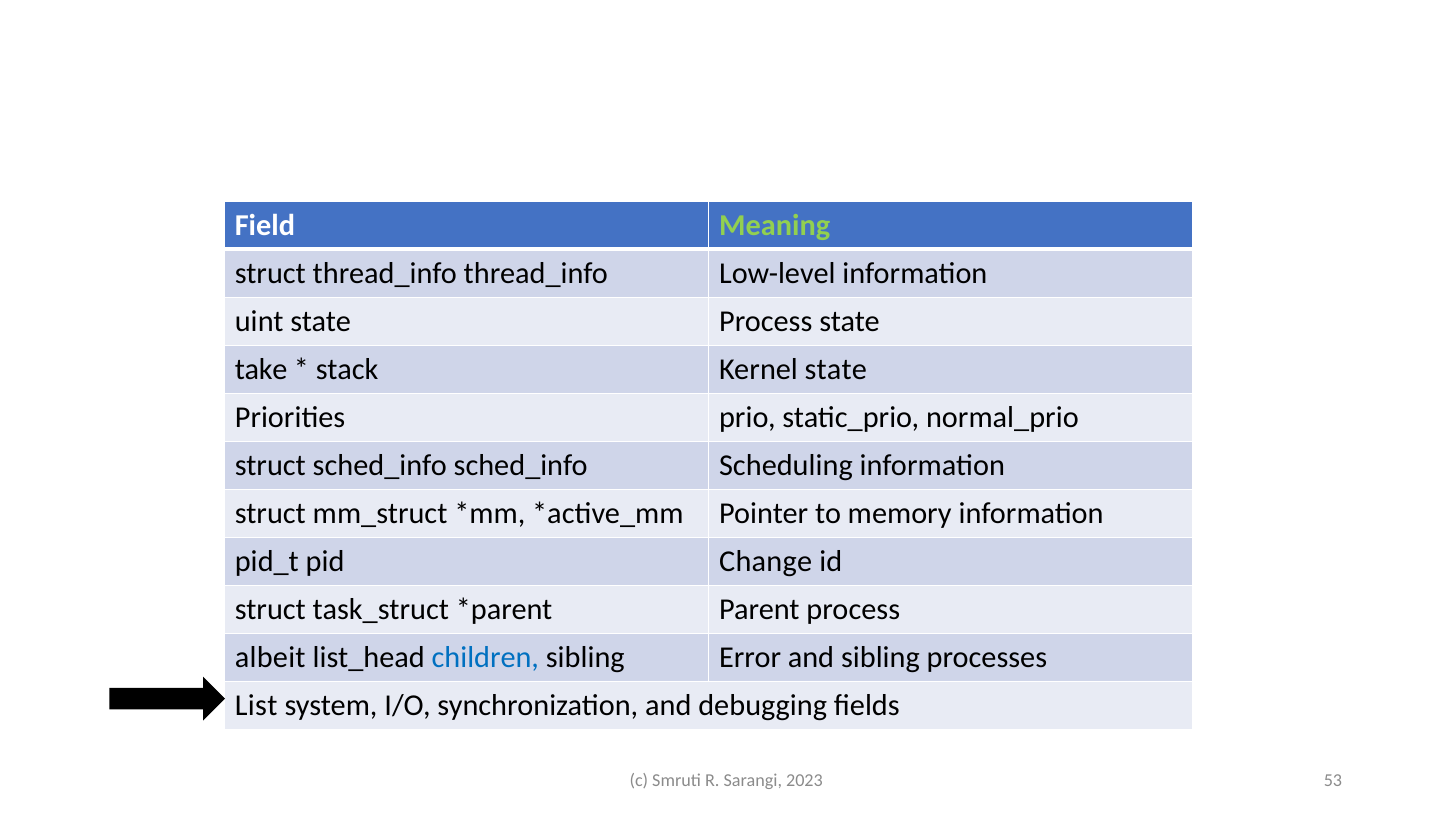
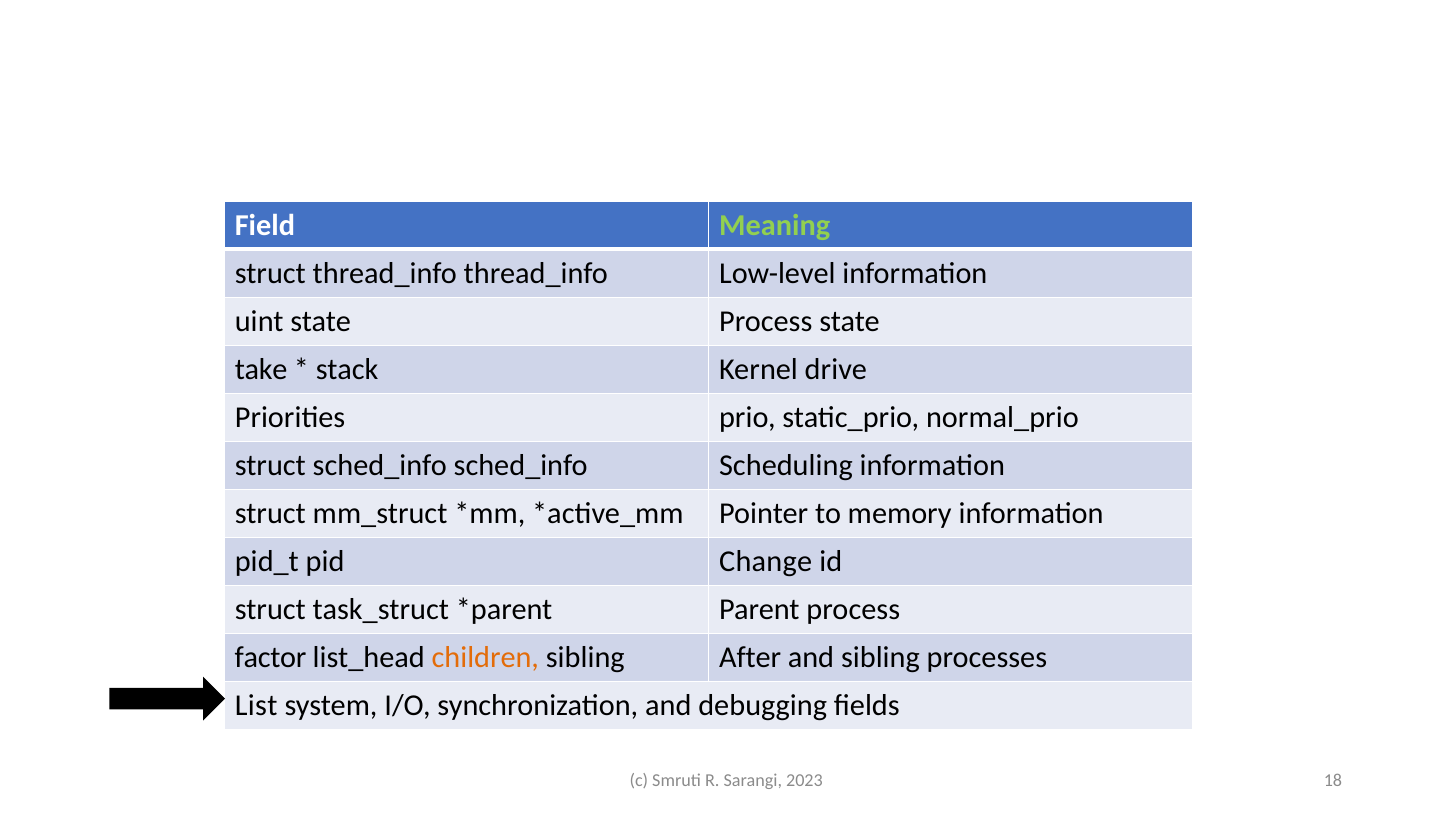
Kernel state: state -> drive
albeit: albeit -> factor
children colour: blue -> orange
Error: Error -> After
53: 53 -> 18
